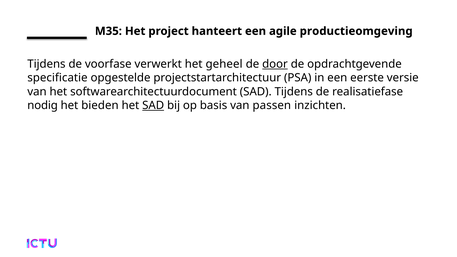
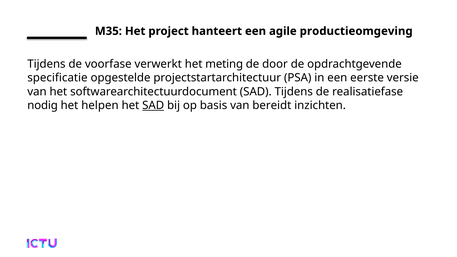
geheel: geheel -> meting
door underline: present -> none
bieden: bieden -> helpen
passen: passen -> bereidt
